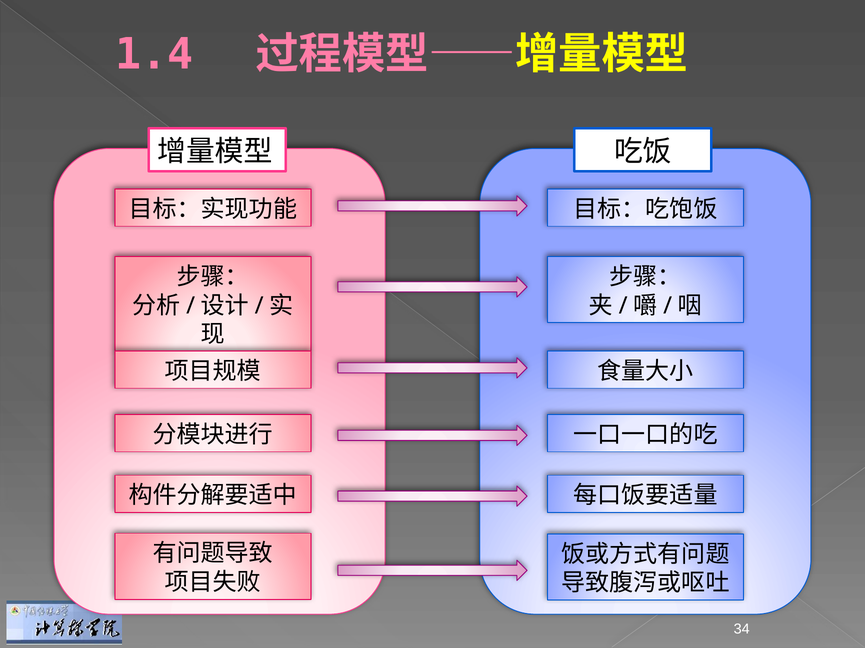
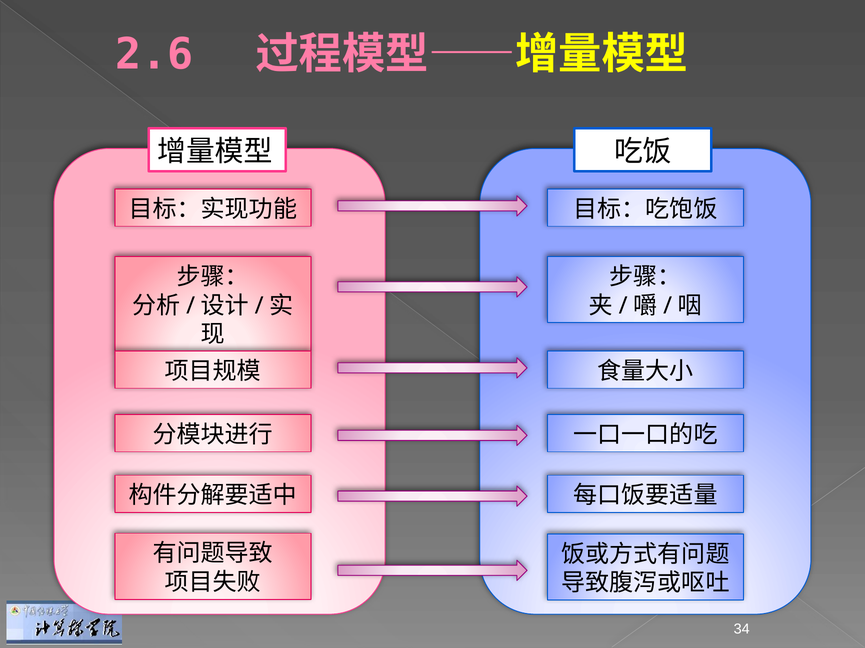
1.4: 1.4 -> 2.6
